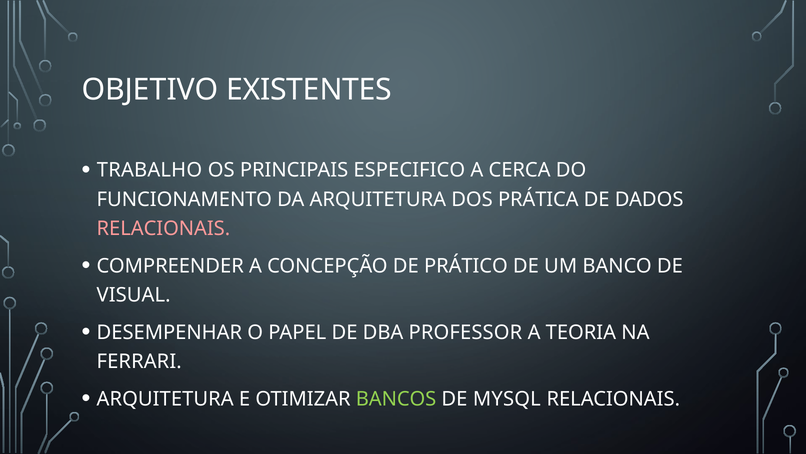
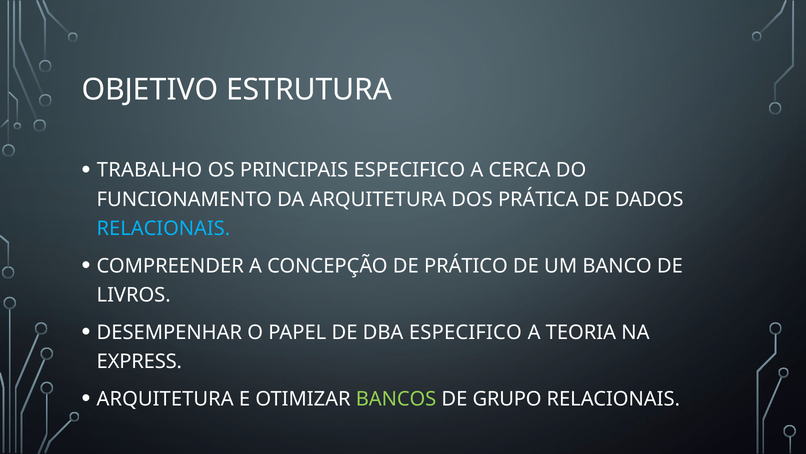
EXISTENTES: EXISTENTES -> ESTRUTURA
RELACIONAIS at (163, 228) colour: pink -> light blue
VISUAL: VISUAL -> LIVROS
DBA PROFESSOR: PROFESSOR -> ESPECIFICO
FERRARI: FERRARI -> EXPRESS
MYSQL: MYSQL -> GRUPO
